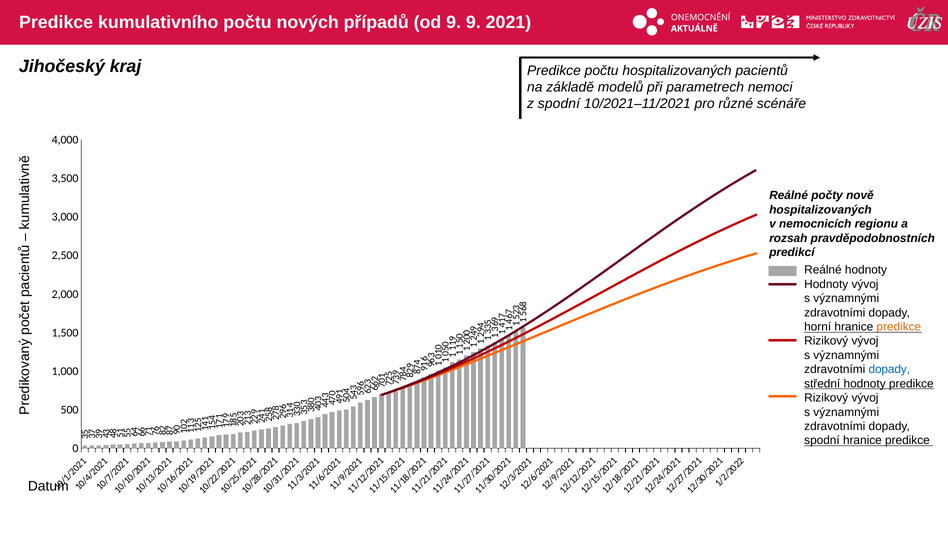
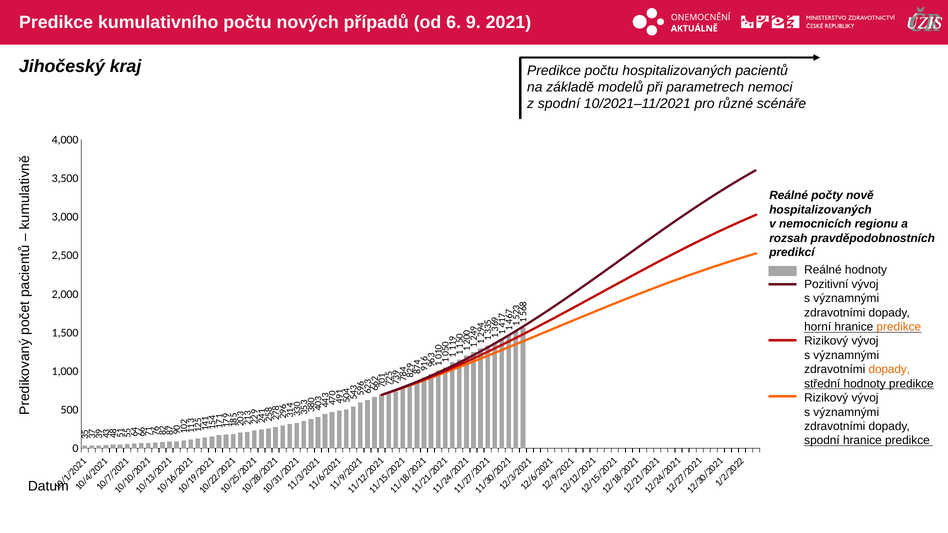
od 9: 9 -> 6
Hodnoty at (826, 284): Hodnoty -> Pozitivní
dopady at (889, 370) colour: blue -> orange
